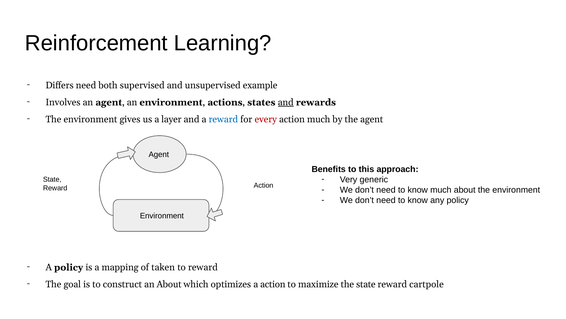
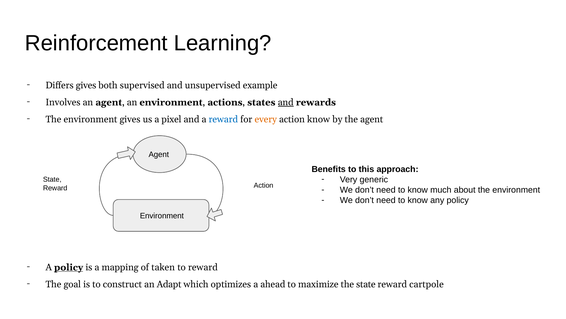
Differs need: need -> gives
layer: layer -> pixel
every colour: red -> orange
action much: much -> know
policy at (69, 267) underline: none -> present
an About: About -> Adapt
a action: action -> ahead
